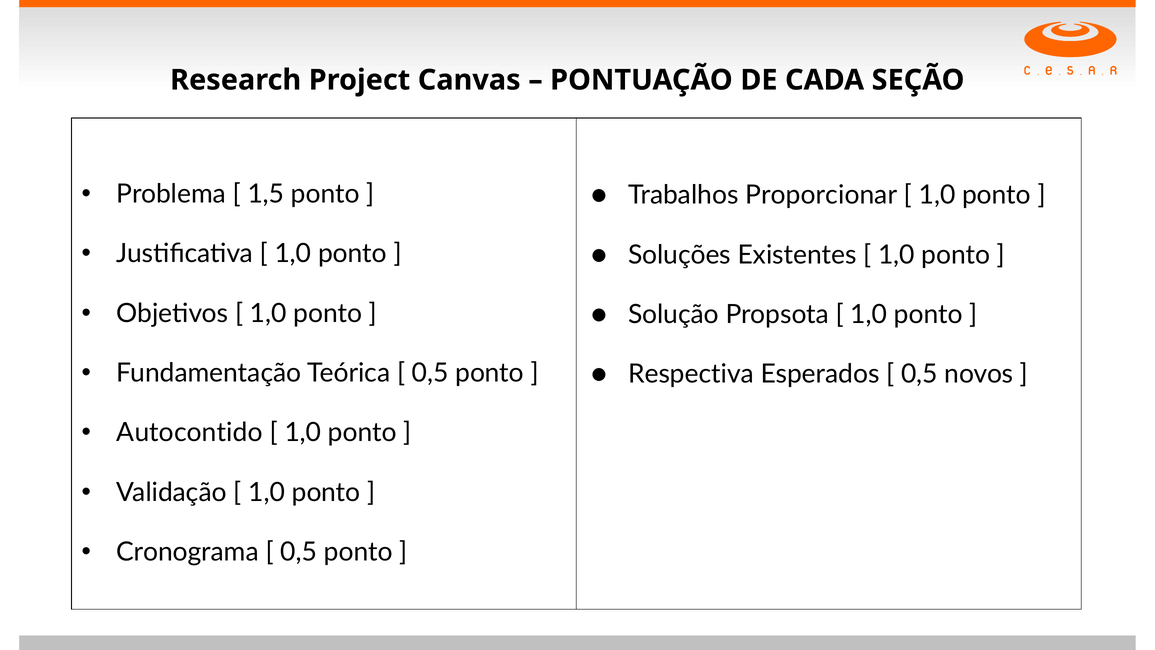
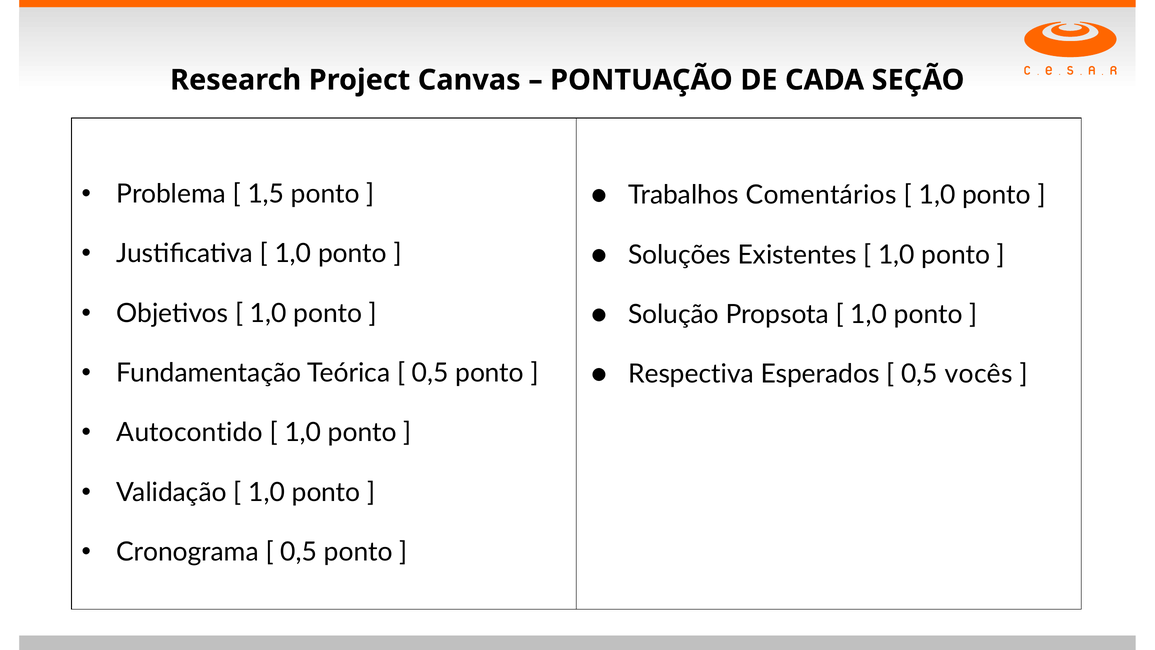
Proporcionar: Proporcionar -> Comentários
novos: novos -> vocês
